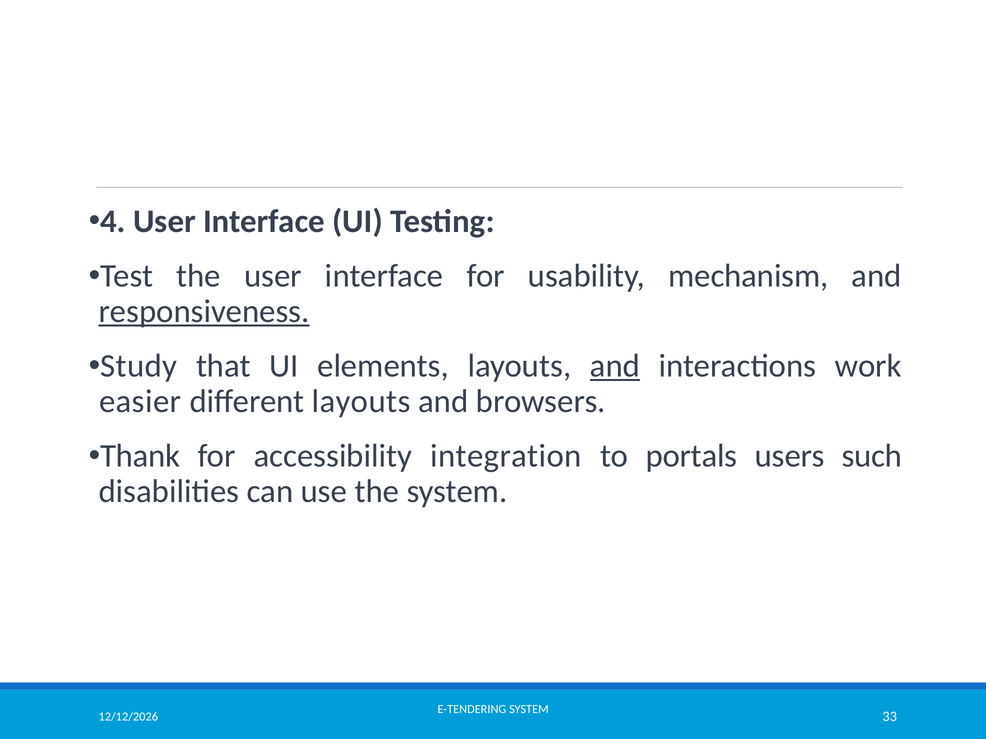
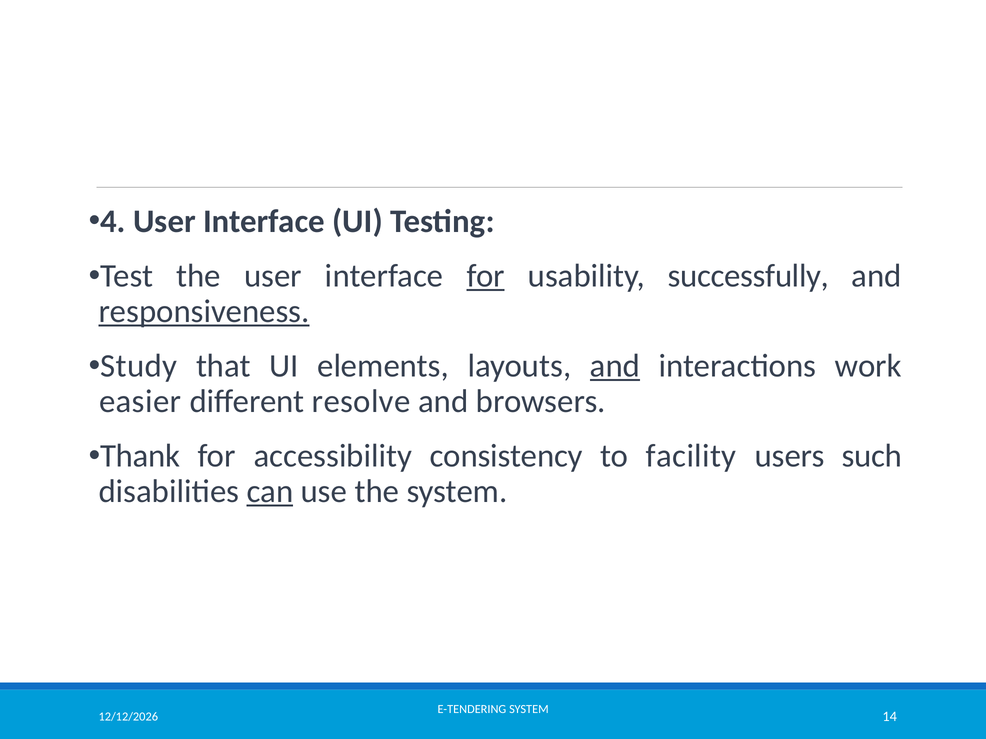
for at (486, 276) underline: none -> present
mechanism: mechanism -> successfully
different layouts: layouts -> resolve
integration: integration -> consistency
portals: portals -> facility
can underline: none -> present
33: 33 -> 14
